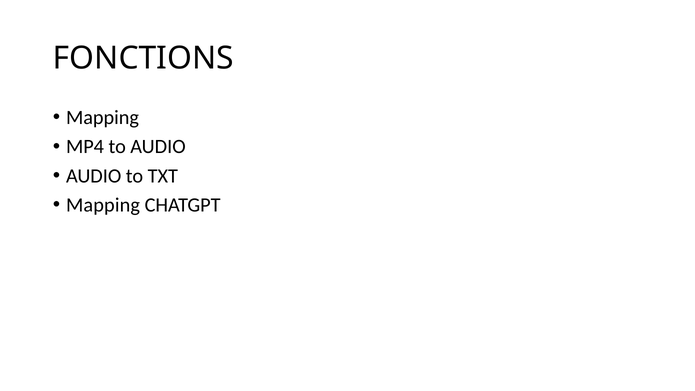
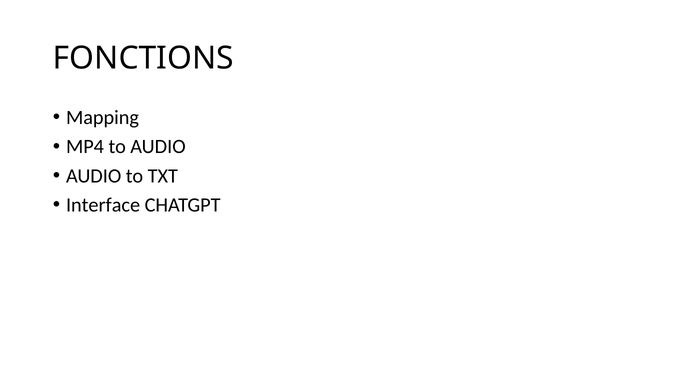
Mapping at (103, 205): Mapping -> Interface
